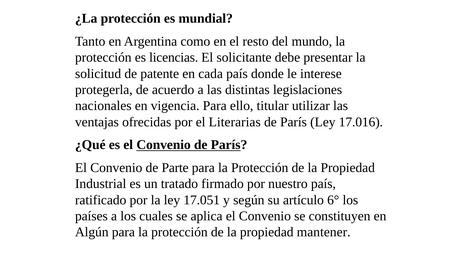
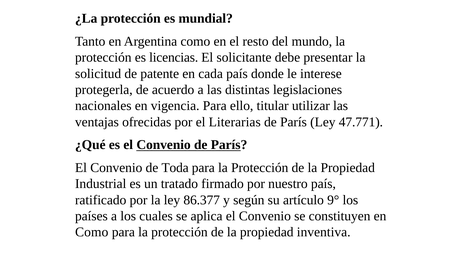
17.016: 17.016 -> 47.771
Parte: Parte -> Toda
17.051: 17.051 -> 86.377
6°: 6° -> 9°
Algún at (92, 232): Algún -> Como
mantener: mantener -> inventiva
